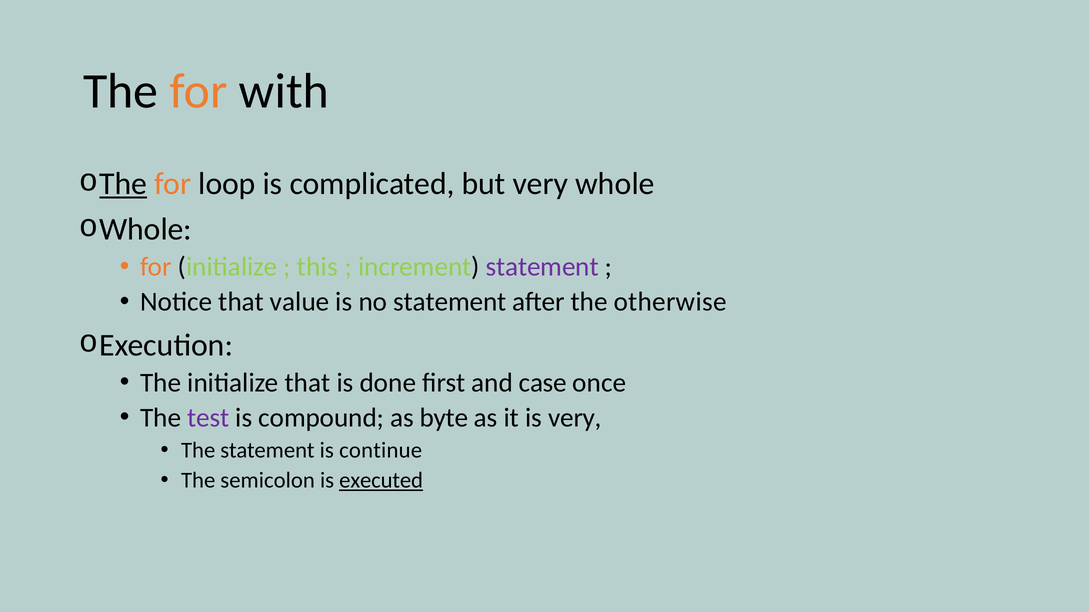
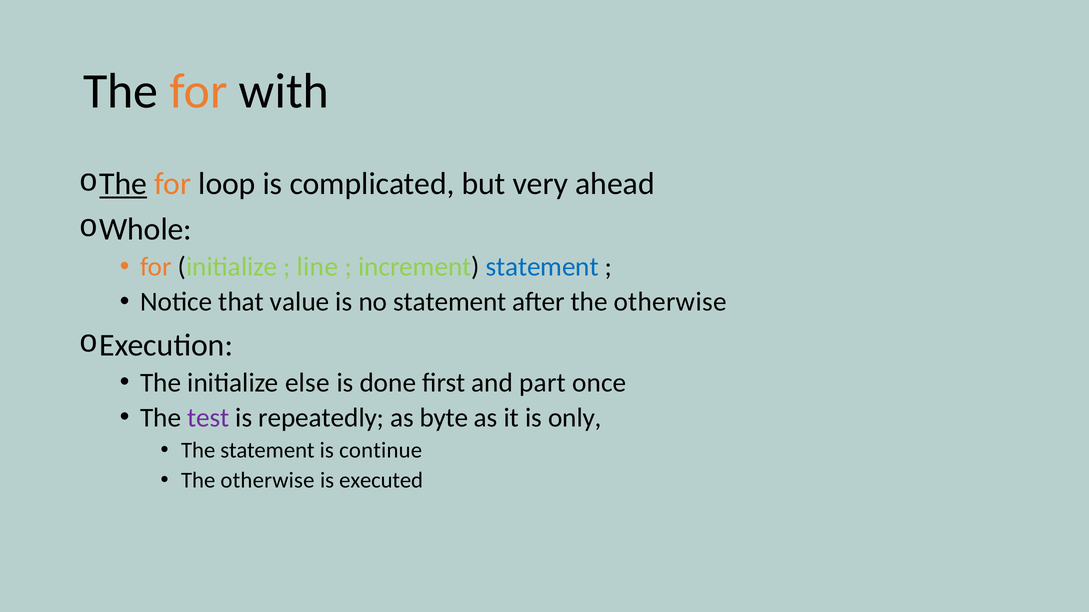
very whole: whole -> ahead
this: this -> line
statement at (542, 267) colour: purple -> blue
initialize that: that -> else
case: case -> part
compound: compound -> repeatedly
is very: very -> only
semicolon at (268, 481): semicolon -> otherwise
executed underline: present -> none
